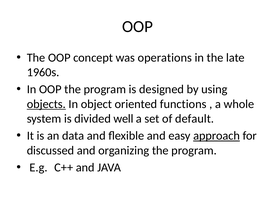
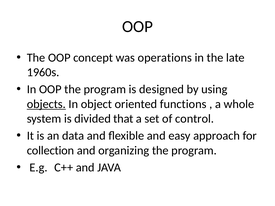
well: well -> that
default: default -> control
approach underline: present -> none
discussed: discussed -> collection
